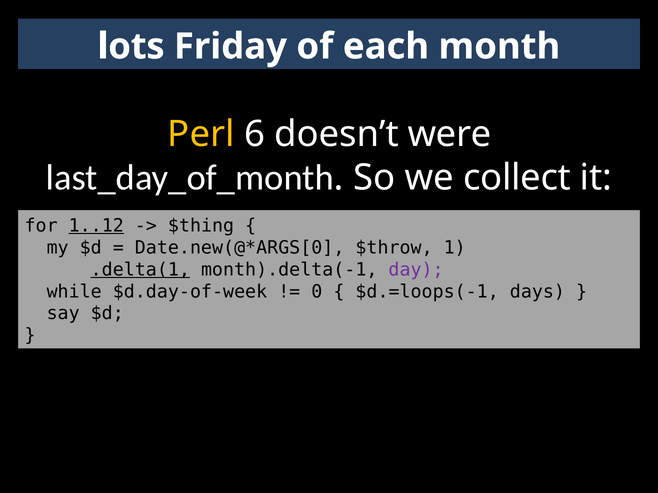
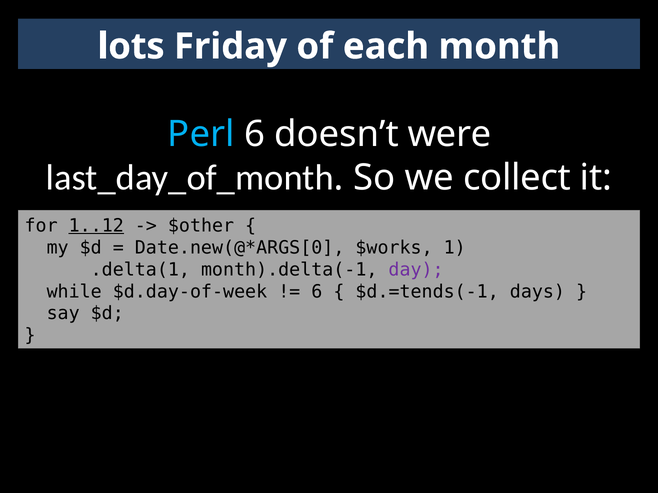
Perl colour: yellow -> light blue
$thing: $thing -> $other
$throw: $throw -> $works
.delta(1 underline: present -> none
0 at (317, 292): 0 -> 6
$d.=loops(-1: $d.=loops(-1 -> $d.=tends(-1
